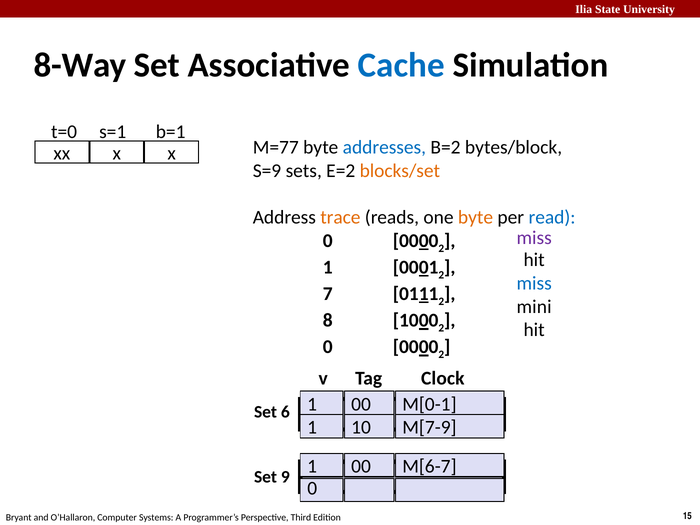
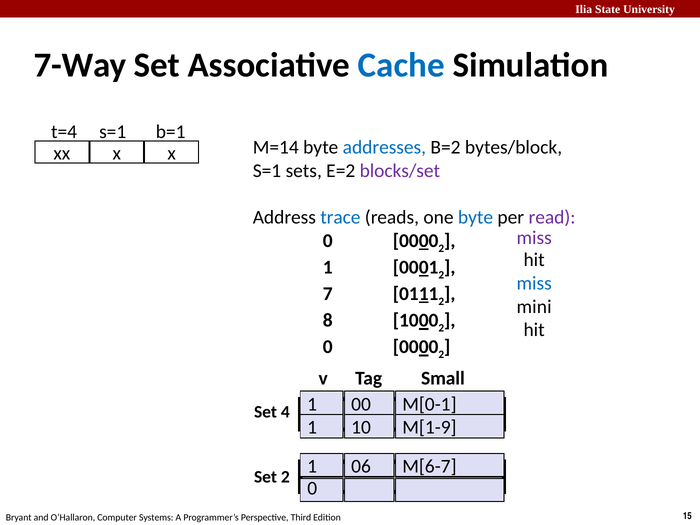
8-Way: 8-Way -> 7-Way
t=0: t=0 -> t=4
M=77: M=77 -> M=14
S=9 at (267, 171): S=9 -> S=1
blocks/set colour: orange -> purple
trace colour: orange -> blue
byte at (476, 218) colour: orange -> blue
read colour: blue -> purple
Clock: Clock -> Small
6: 6 -> 4
M[7-9: M[7-9 -> M[1-9
00 at (361, 466): 00 -> 06
Set 9: 9 -> 2
